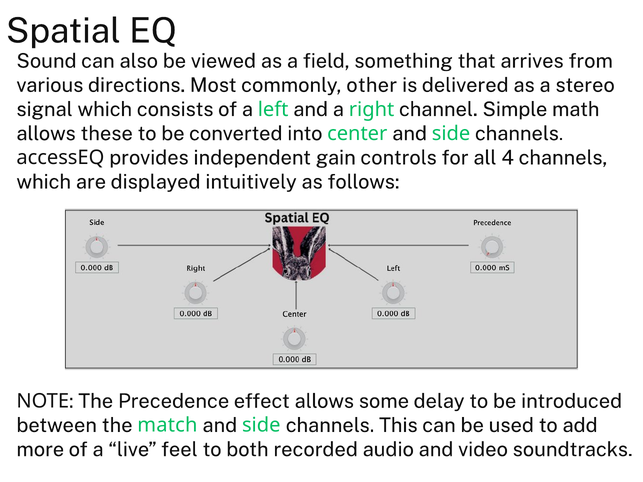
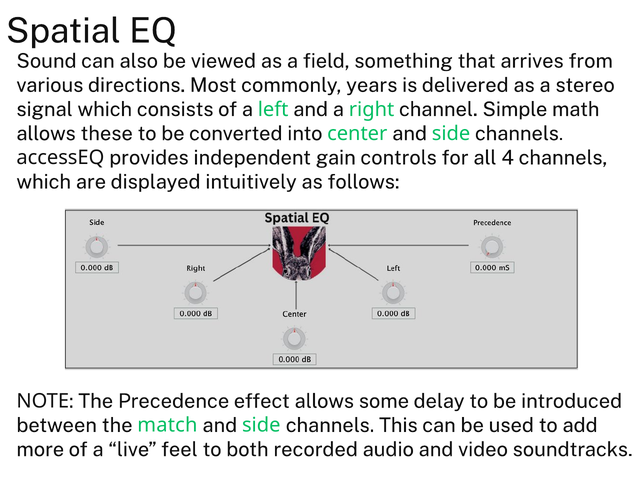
other: other -> years
